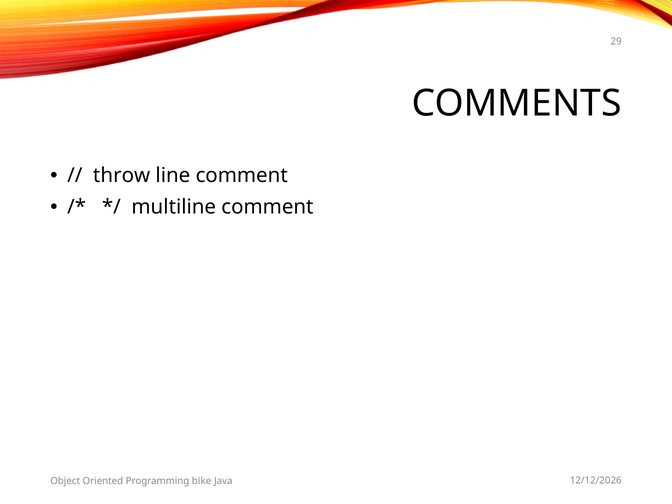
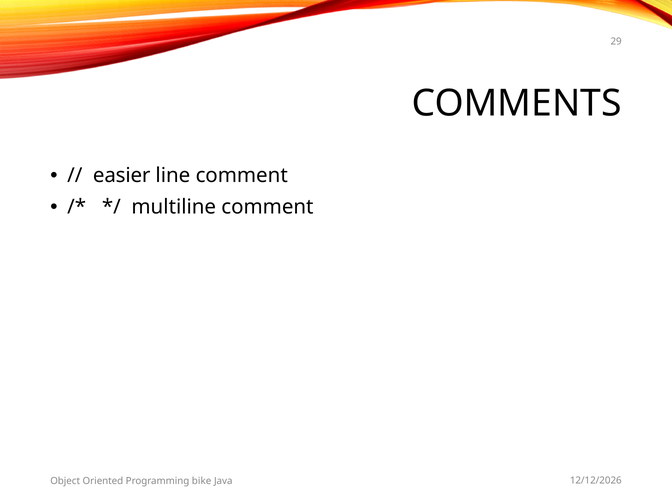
throw: throw -> easier
